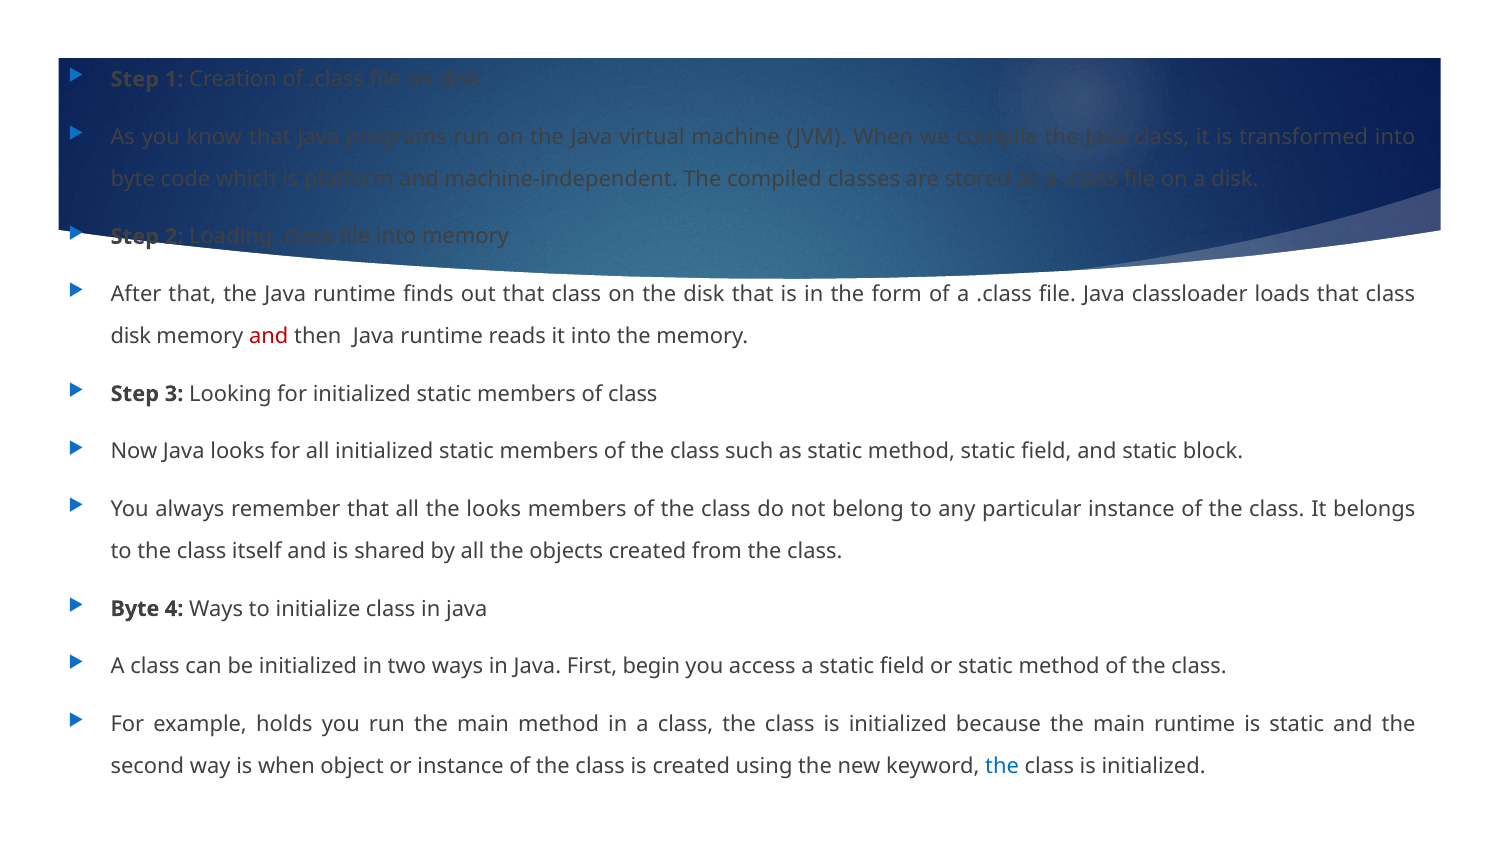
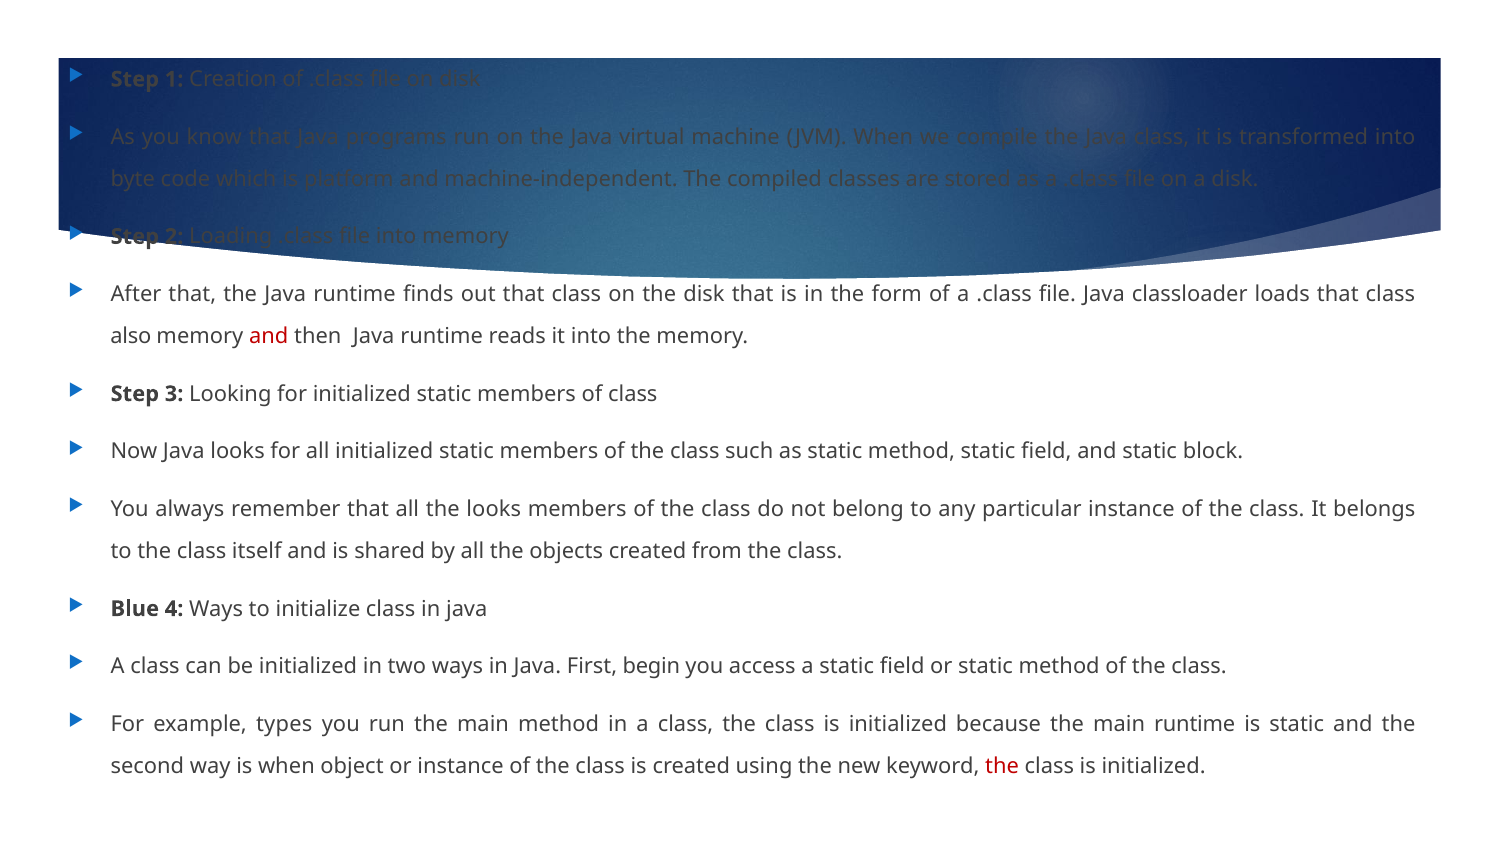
disk at (131, 336): disk -> also
Byte at (135, 609): Byte -> Blue
holds: holds -> types
the at (1002, 766) colour: blue -> red
